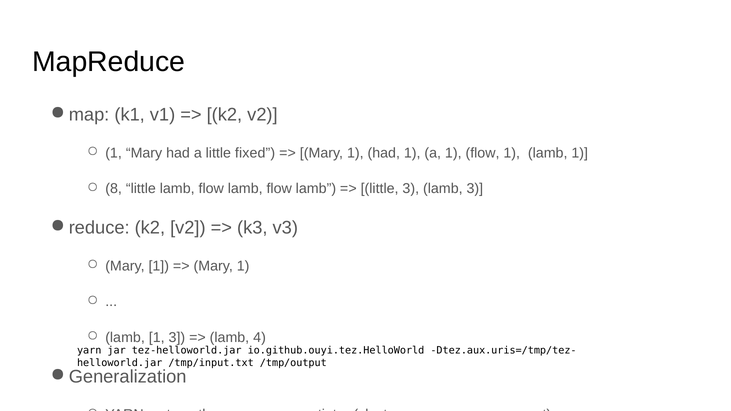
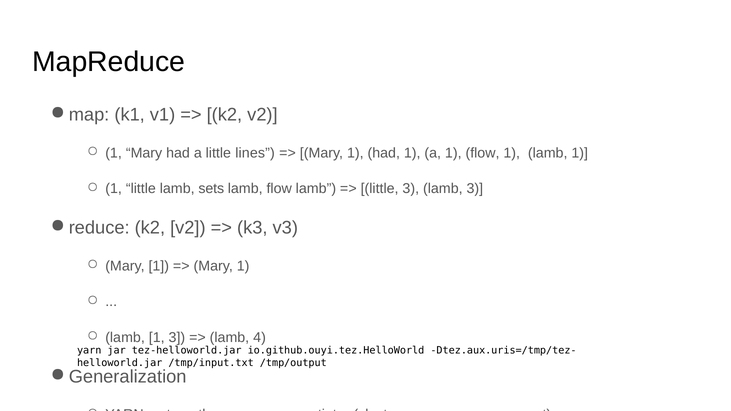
fixed: fixed -> lines
8 at (114, 189): 8 -> 1
little lamb flow: flow -> sets
